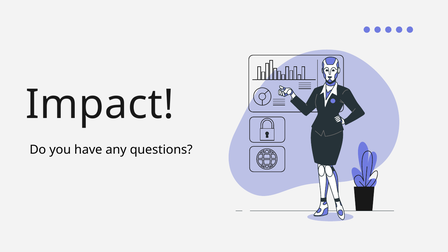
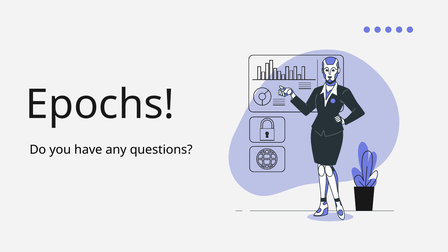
Impact: Impact -> Epochs
